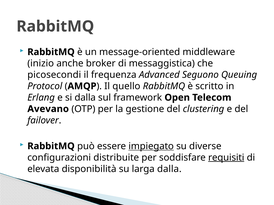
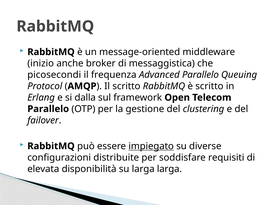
Advanced Seguono: Seguono -> Parallelo
Il quello: quello -> scritto
Avevano at (48, 109): Avevano -> Parallelo
requisiti underline: present -> none
larga dalla: dalla -> larga
